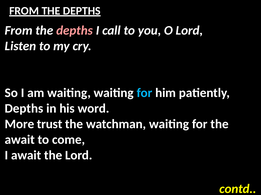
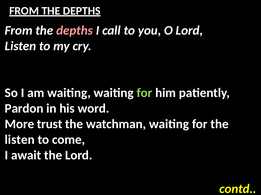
for at (145, 93) colour: light blue -> light green
Depths at (24, 109): Depths -> Pardon
await at (20, 140): await -> listen
